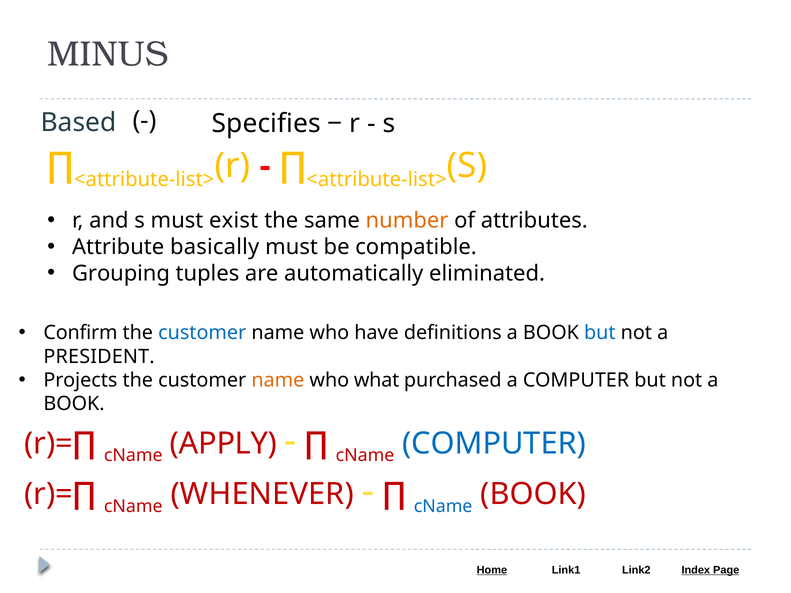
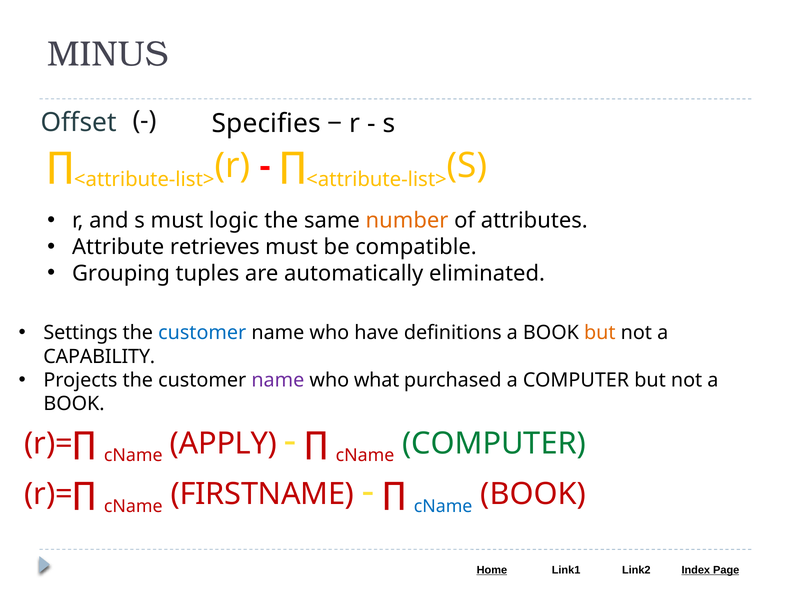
Based: Based -> Offset
exist: exist -> logic
basically: basically -> retrieves
Confirm: Confirm -> Settings
but at (600, 333) colour: blue -> orange
PRESIDENT: PRESIDENT -> CAPABILITY
name at (278, 380) colour: orange -> purple
COMPUTER at (494, 444) colour: blue -> green
WHENEVER: WHENEVER -> FIRSTNAME
